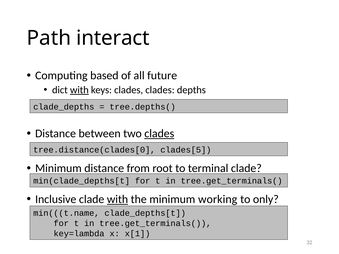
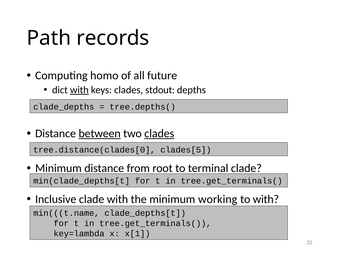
interact: interact -> records
based: based -> homo
clades clades: clades -> stdout
between underline: none -> present
with at (118, 199) underline: present -> none
to only: only -> with
